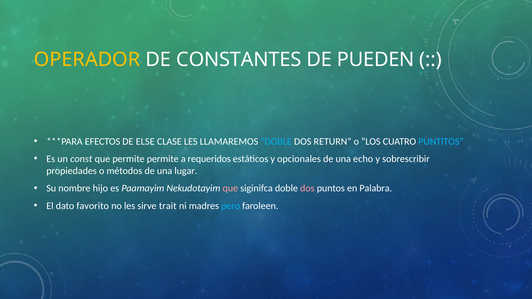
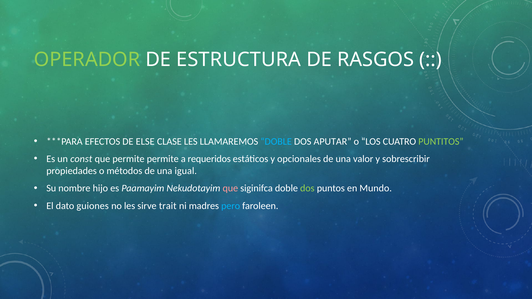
OPERADOR colour: yellow -> light green
CONSTANTES: CONSTANTES -> ESTRUCTURA
PUEDEN: PUEDEN -> RASGOS
RETURN: RETURN -> APUTAR
PUNTITOS colour: light blue -> light green
echo: echo -> valor
lugar: lugar -> igual
dos at (307, 189) colour: pink -> light green
Palabra: Palabra -> Mundo
favorito: favorito -> guiones
